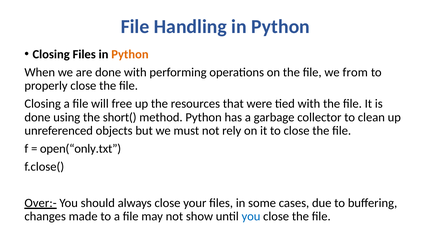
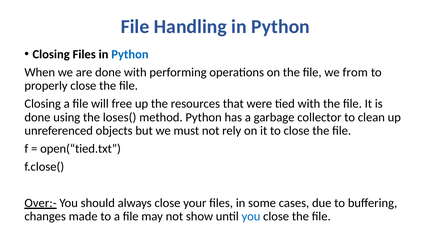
Python at (130, 54) colour: orange -> blue
short(: short( -> loses(
open(“only.txt: open(“only.txt -> open(“tied.txt
